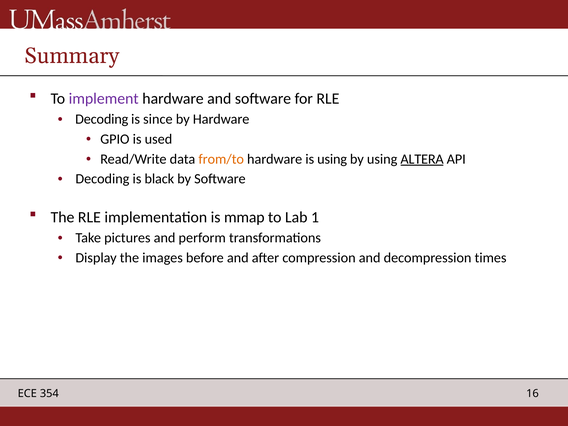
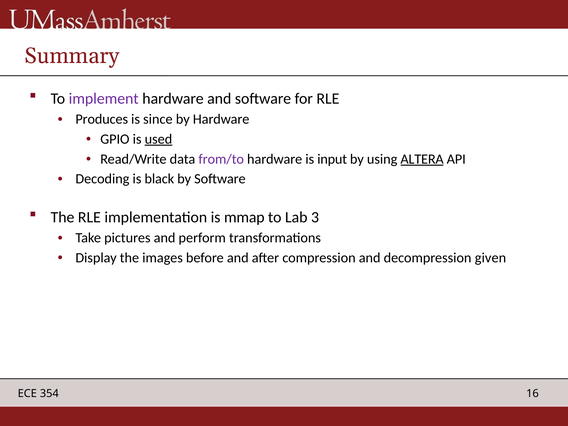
Decoding at (102, 119): Decoding -> Produces
used underline: none -> present
from/to colour: orange -> purple
is using: using -> input
1: 1 -> 3
times: times -> given
